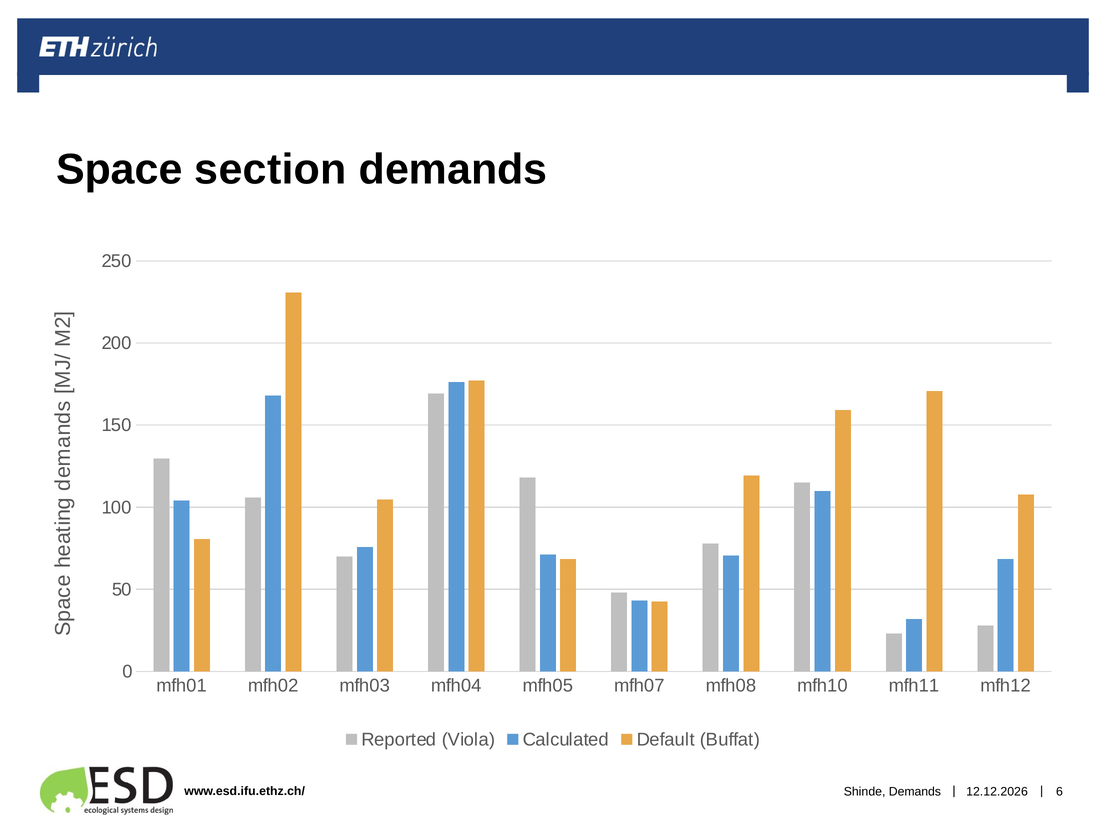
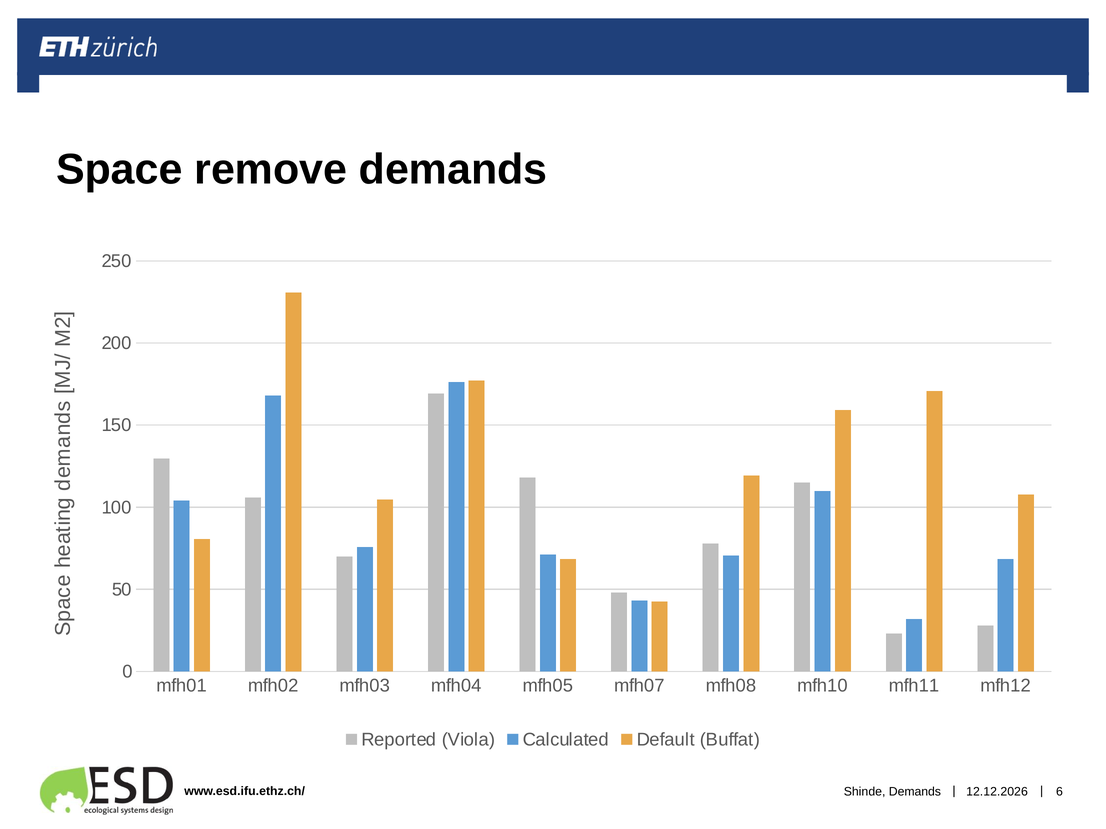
section: section -> remove
